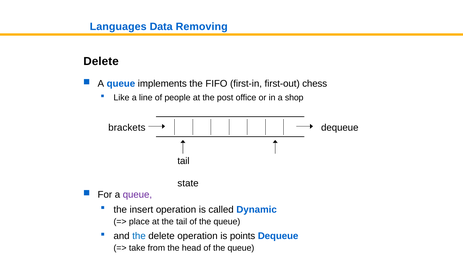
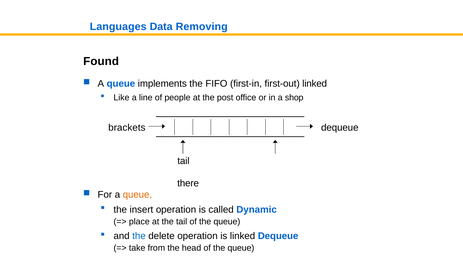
Delete at (101, 62): Delete -> Found
first-out chess: chess -> linked
state: state -> there
queue at (137, 195) colour: purple -> orange
is points: points -> linked
